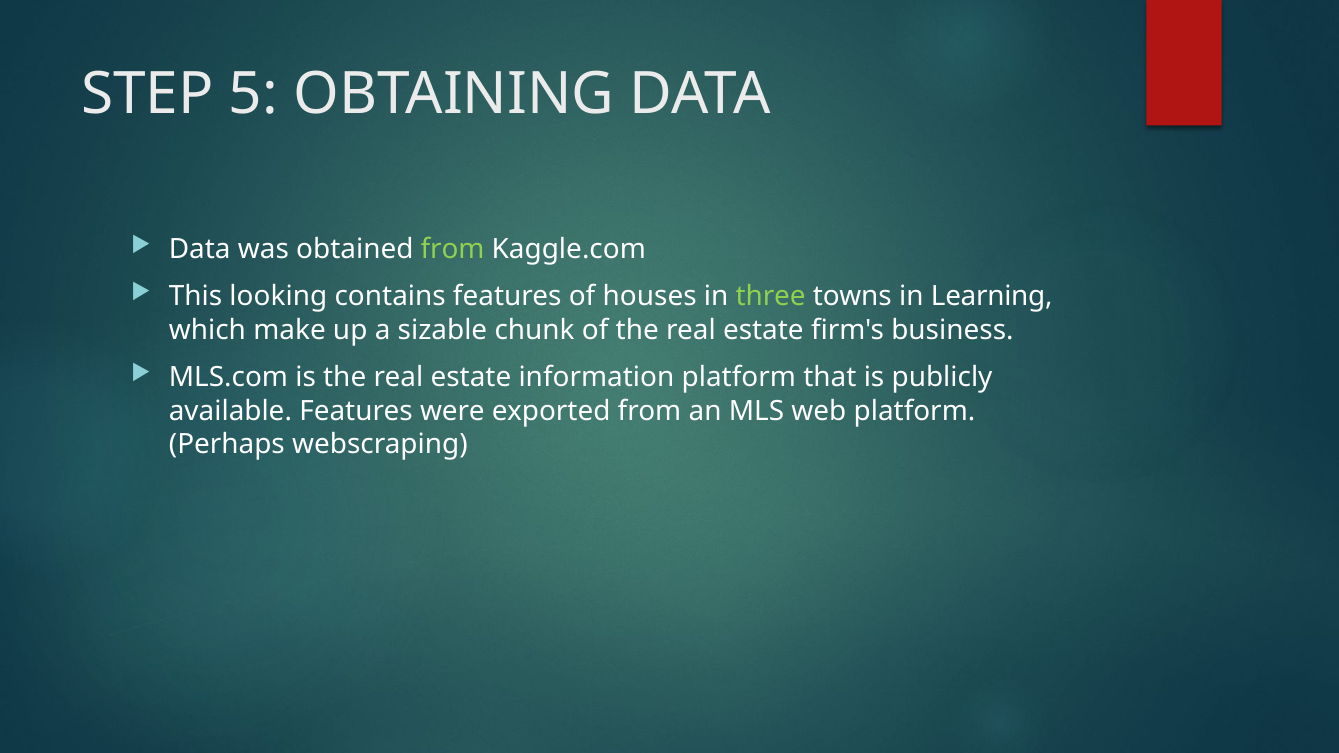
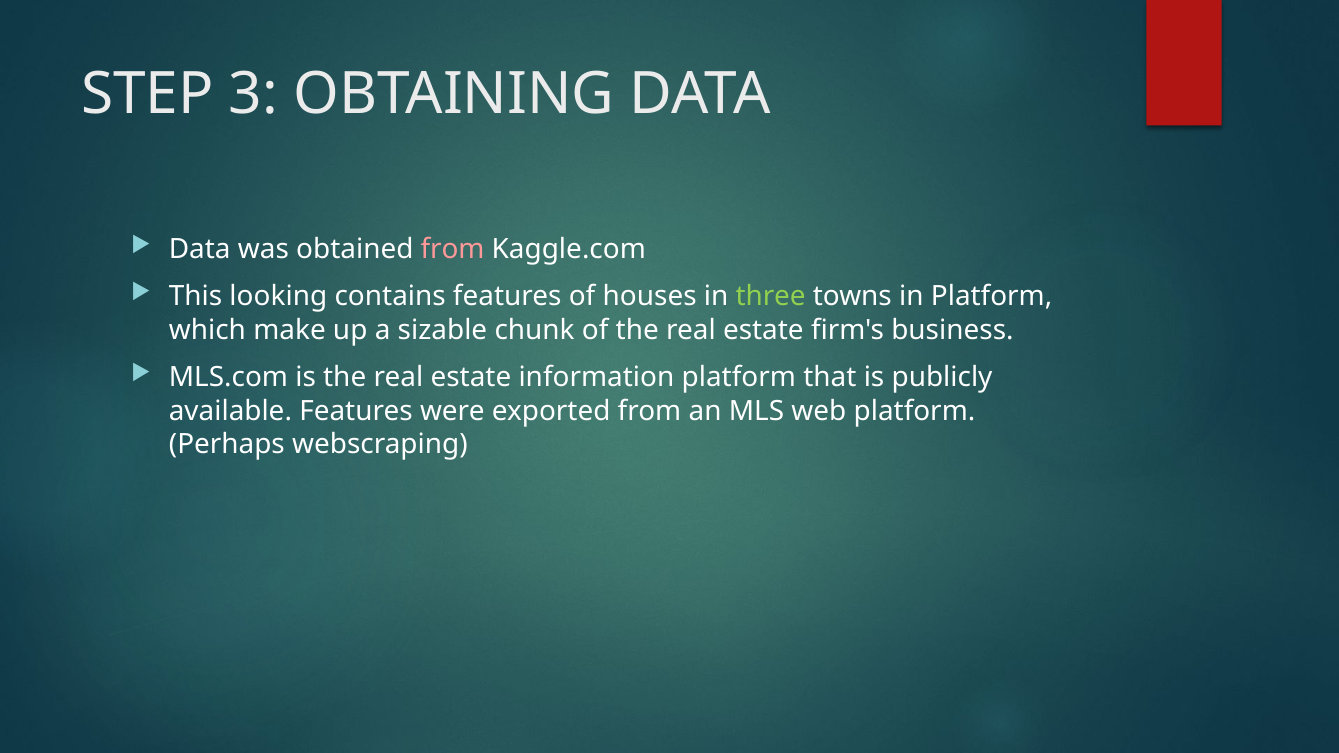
5: 5 -> 3
from at (453, 249) colour: light green -> pink
in Learning: Learning -> Platform
